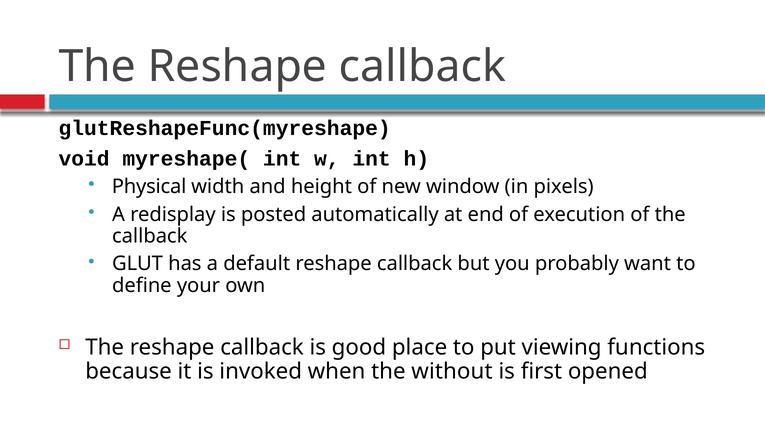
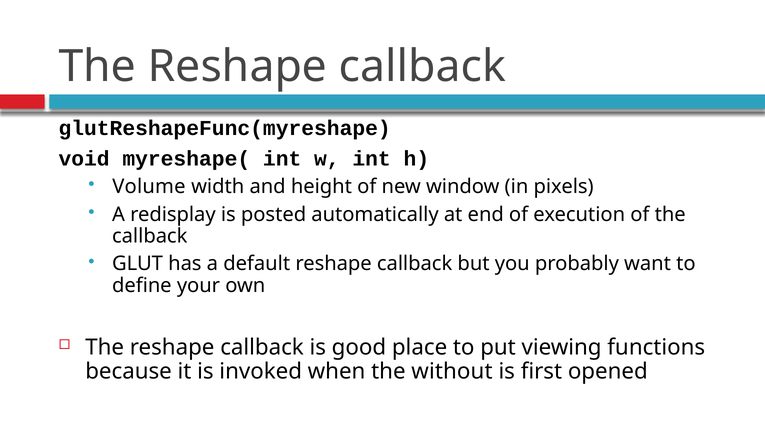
Physical: Physical -> Volume
